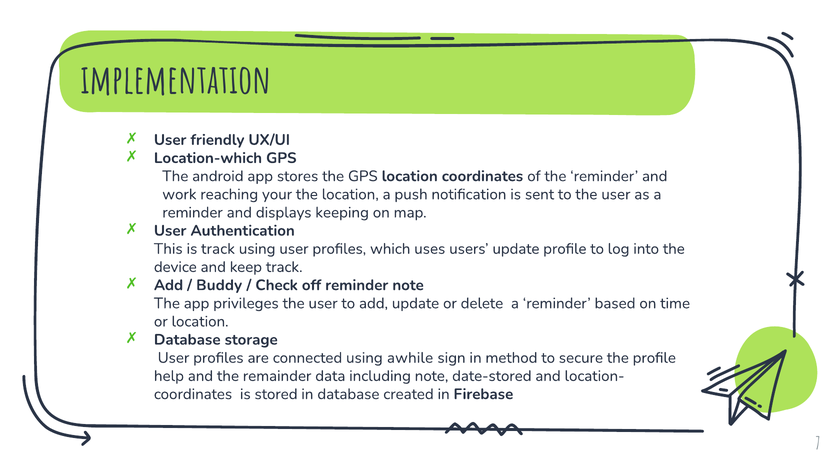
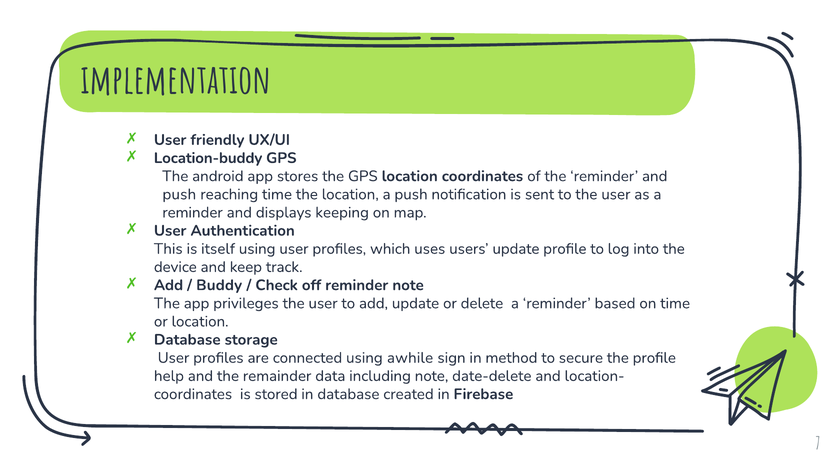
Location-which: Location-which -> Location-buddy
work at (179, 194): work -> push
reaching your: your -> time
is track: track -> itself
date-stored: date-stored -> date-delete
